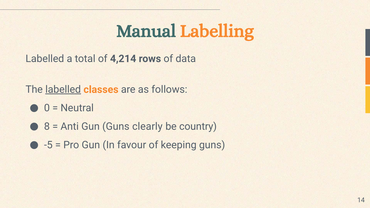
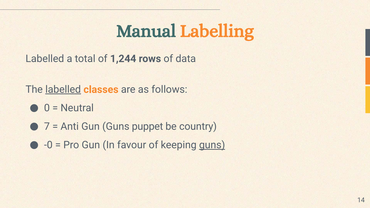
4,214: 4,214 -> 1,244
8: 8 -> 7
clearly: clearly -> puppet
-5: -5 -> -0
guns at (212, 145) underline: none -> present
